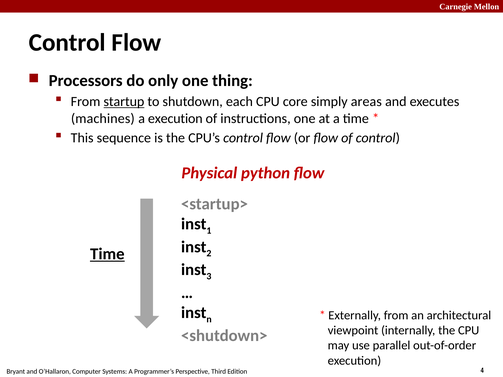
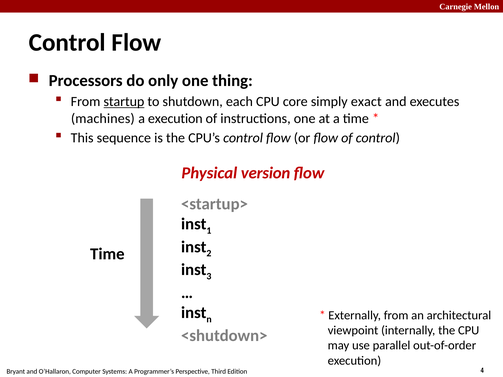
areas: areas -> exact
python: python -> version
Time at (107, 254) underline: present -> none
